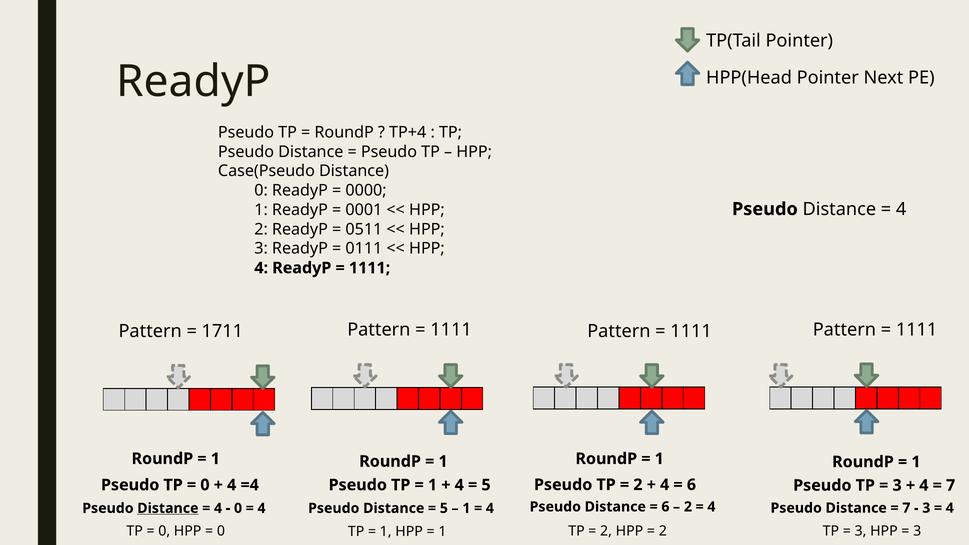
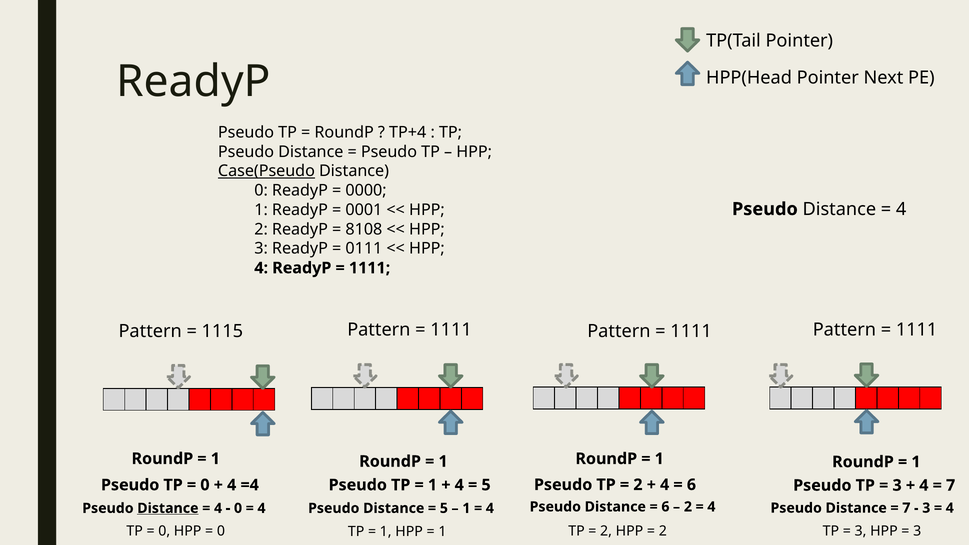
Case(Pseudo underline: none -> present
0511: 0511 -> 8108
1711: 1711 -> 1115
